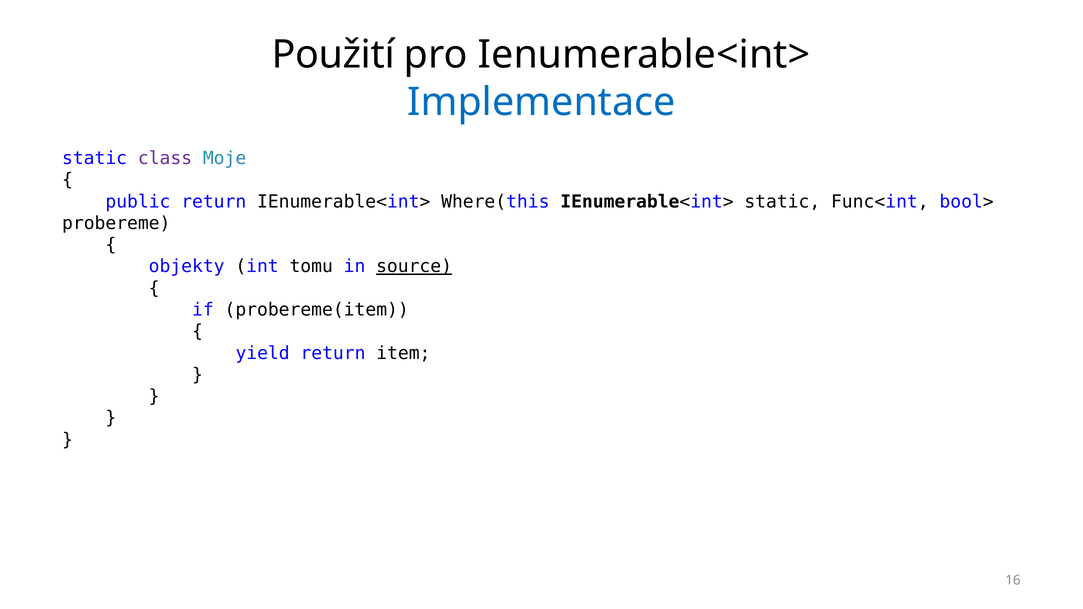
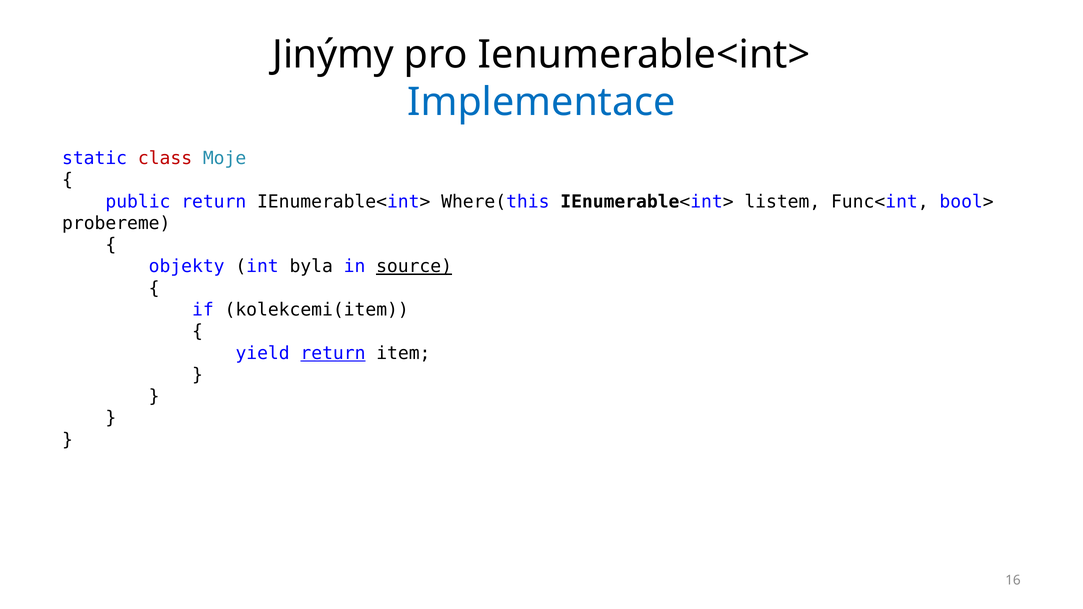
Použití: Použití -> Jinýmy
class colour: purple -> red
IEnumerable<int> static: static -> listem
tomu: tomu -> byla
probereme(item: probereme(item -> kolekcemi(item
return at (333, 353) underline: none -> present
